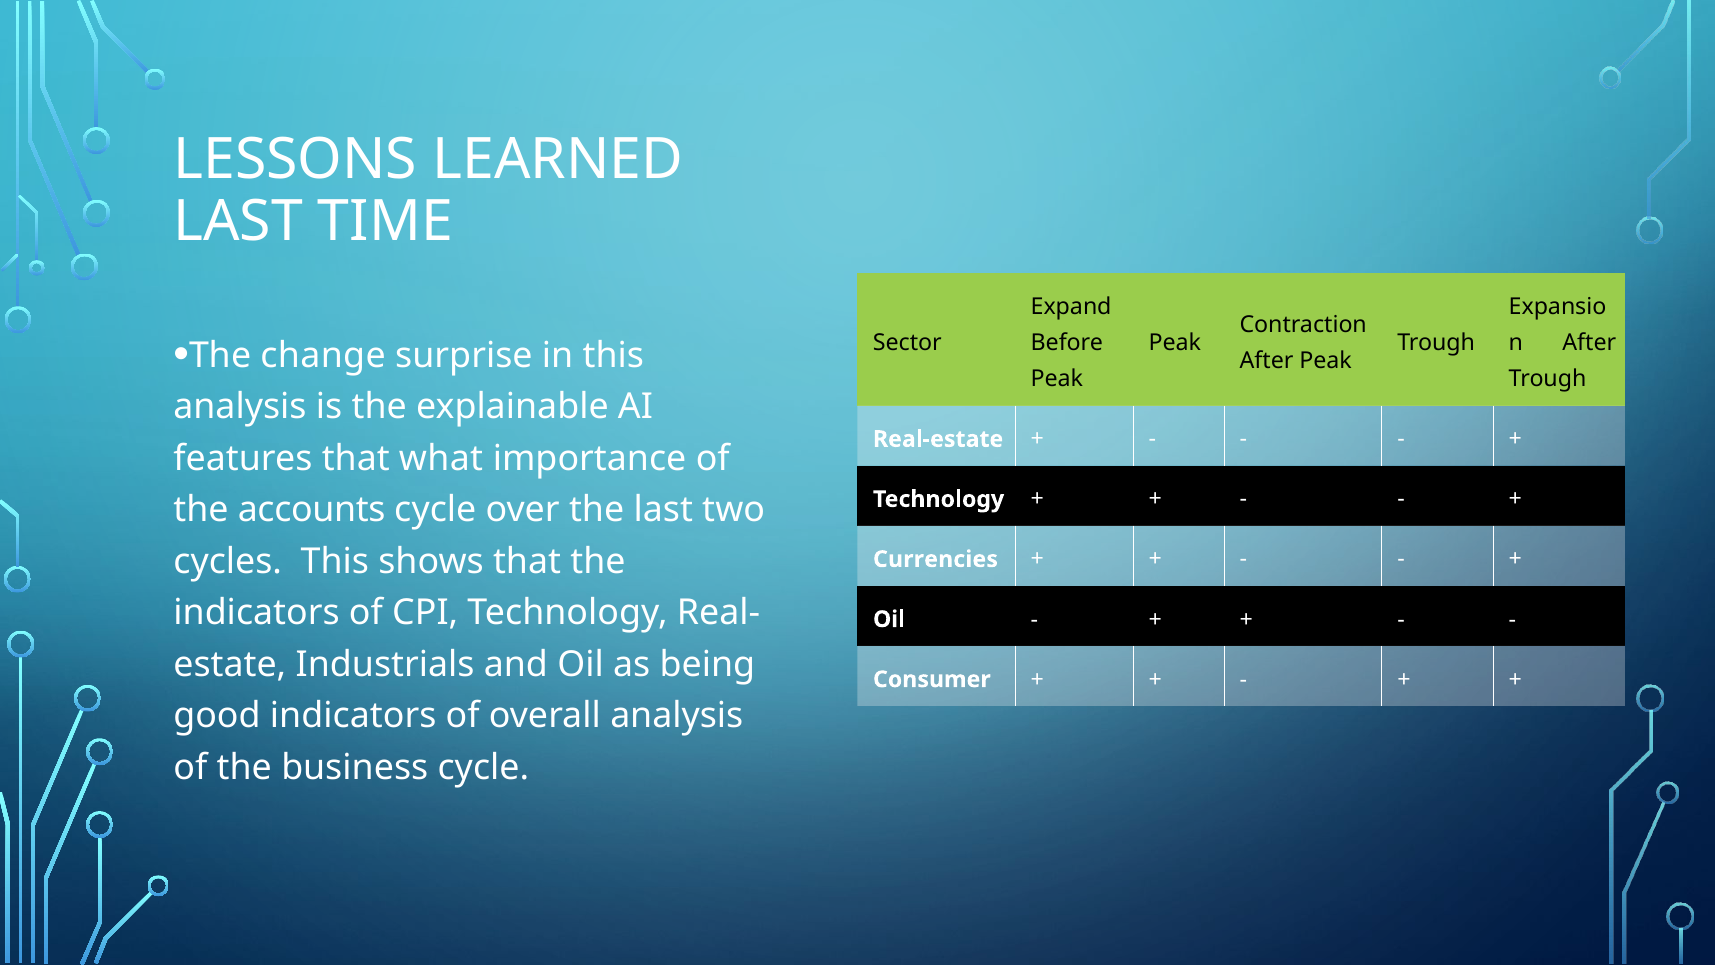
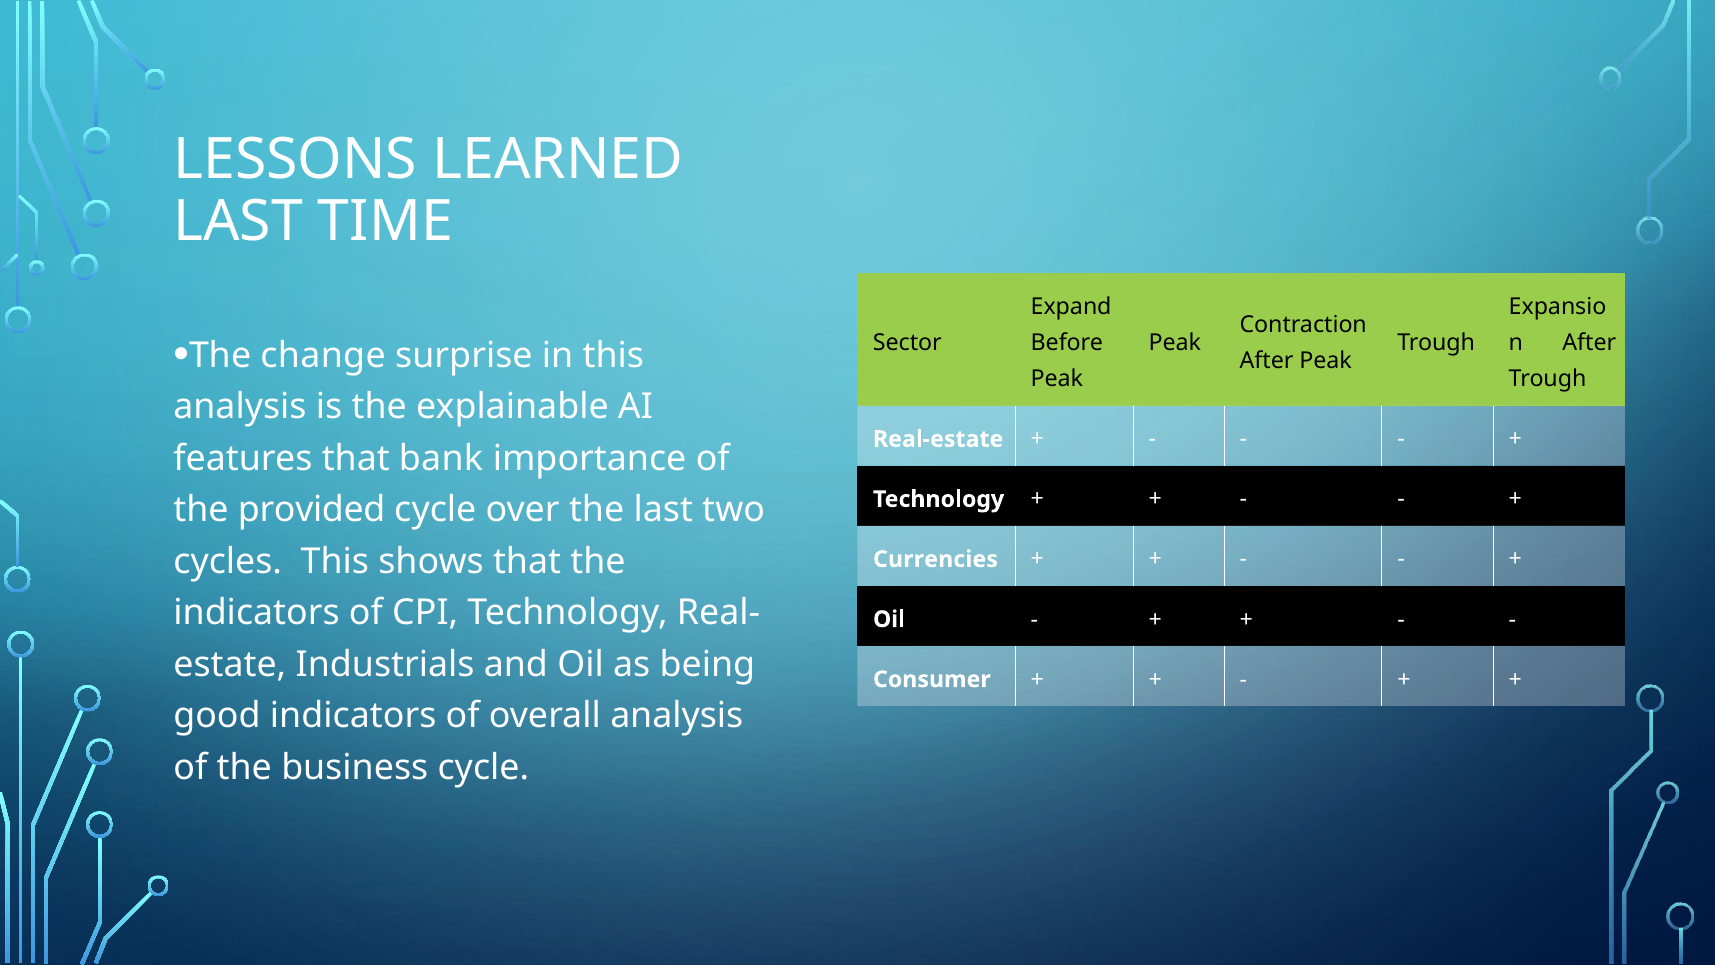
what: what -> bank
accounts: accounts -> provided
